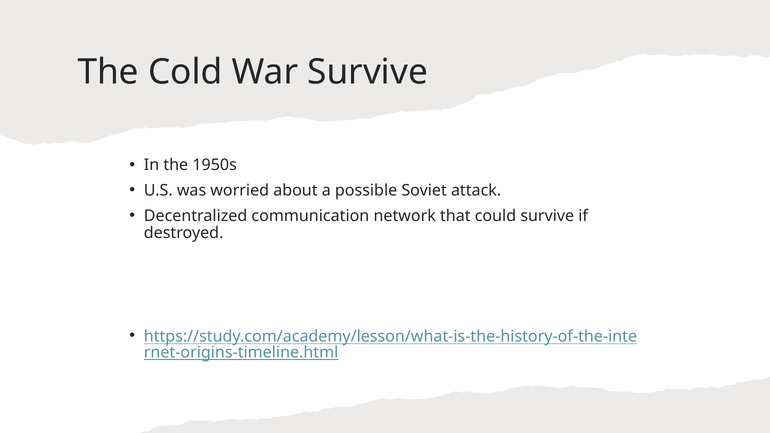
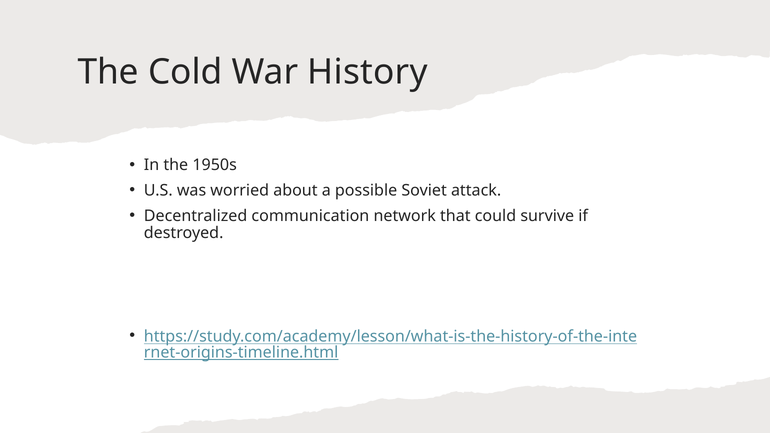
War Survive: Survive -> History
